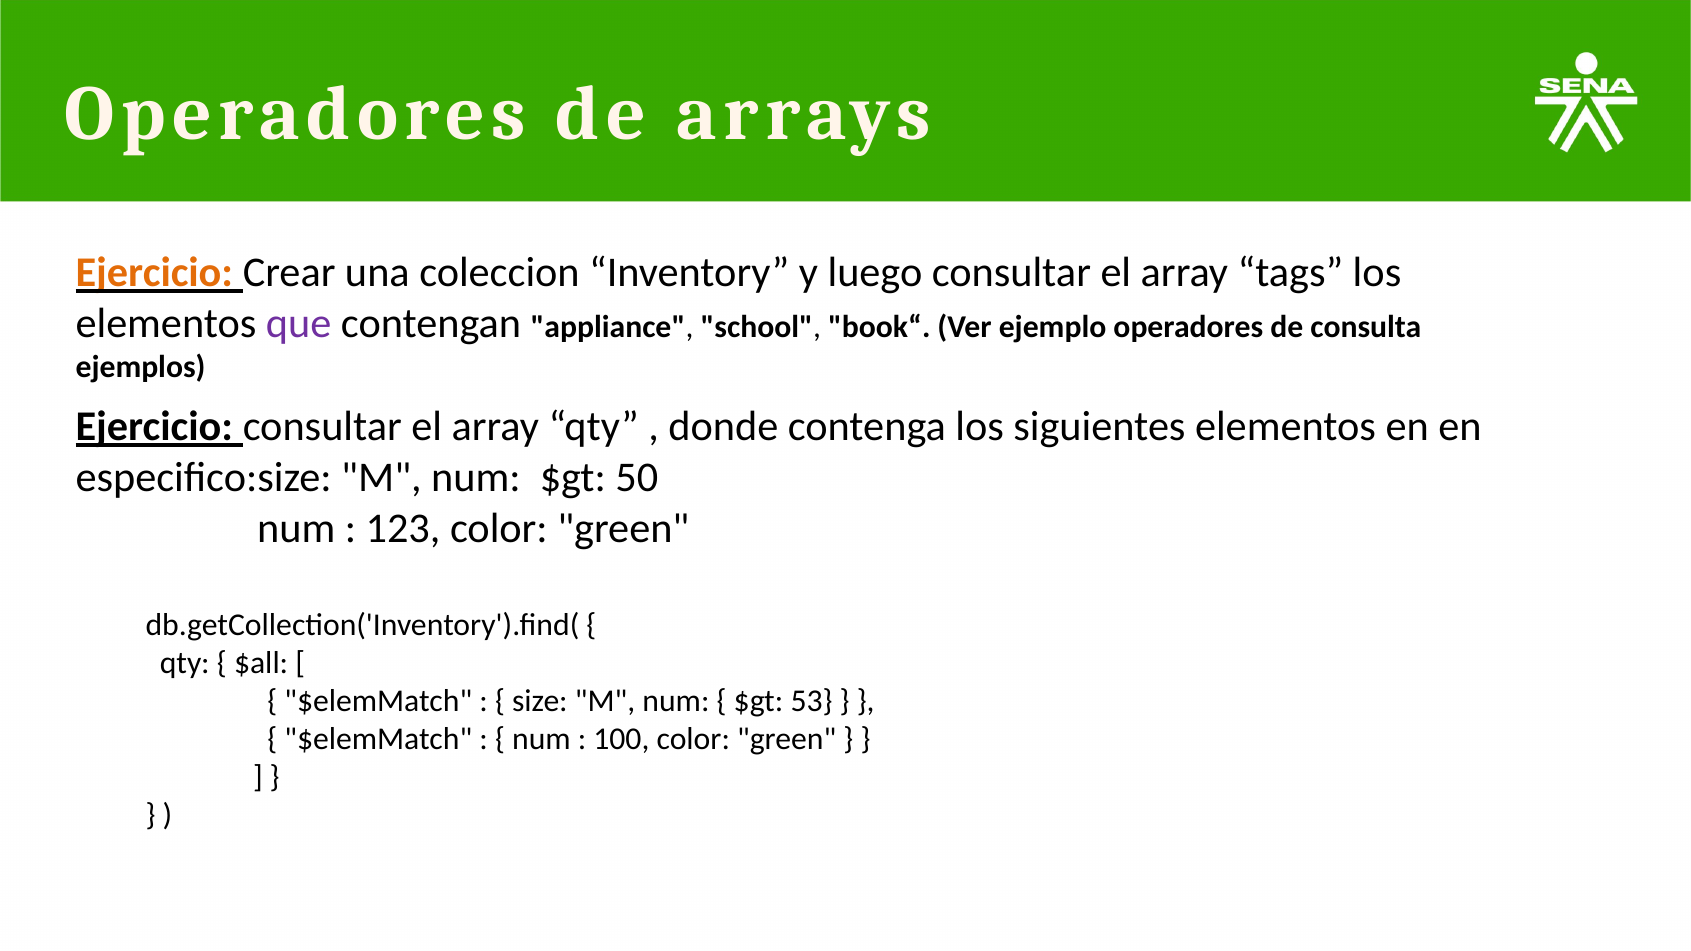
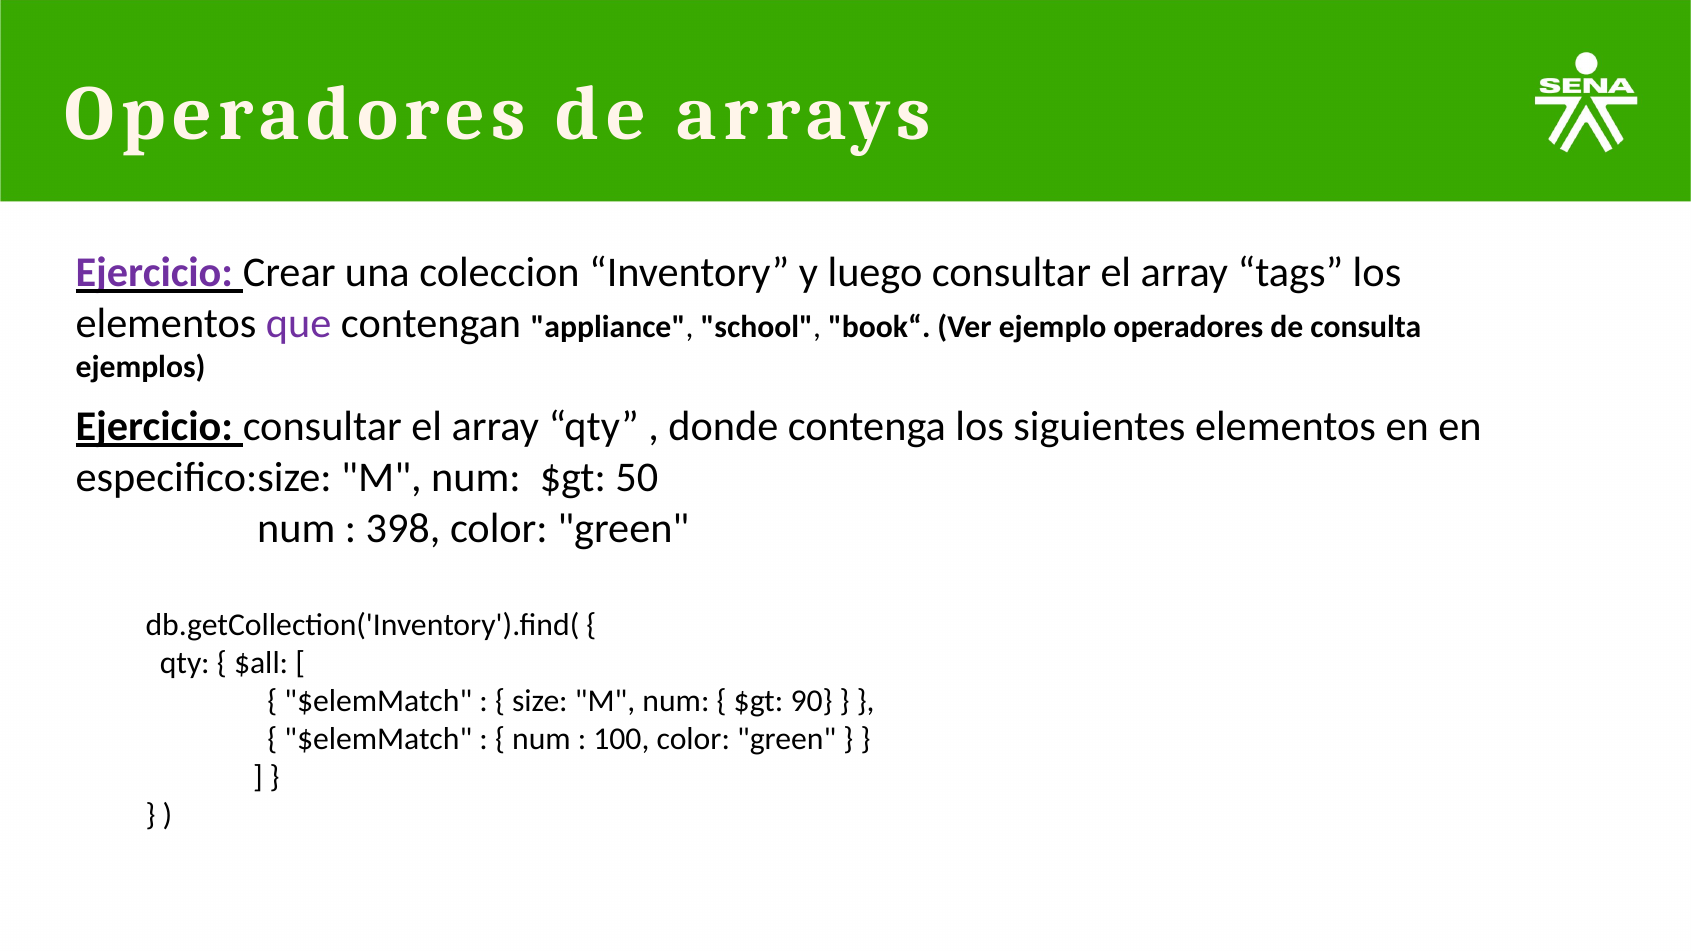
Ejercicio at (154, 273) colour: orange -> purple
123: 123 -> 398
53: 53 -> 90
